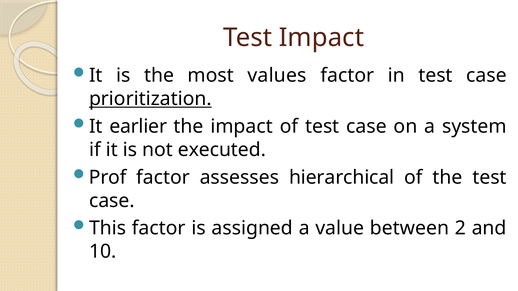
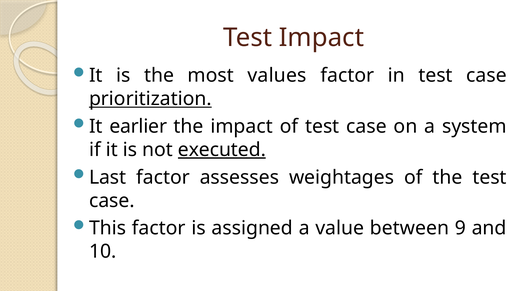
executed underline: none -> present
Prof: Prof -> Last
hierarchical: hierarchical -> weightages
2: 2 -> 9
